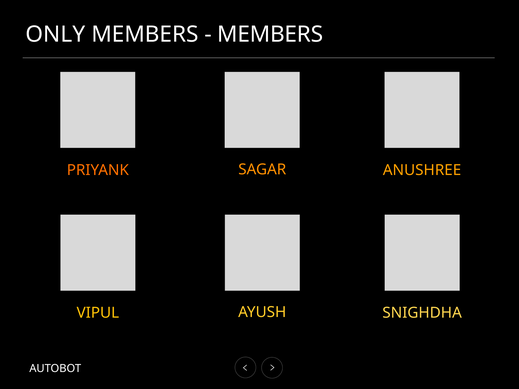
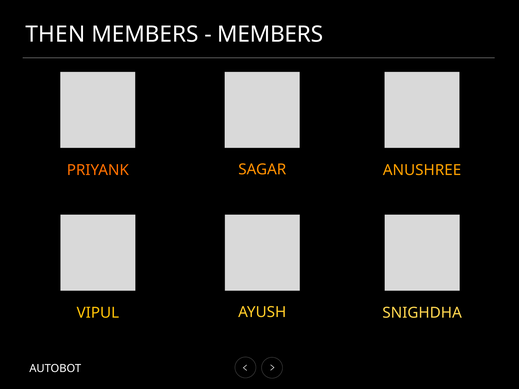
ONLY: ONLY -> THEN
